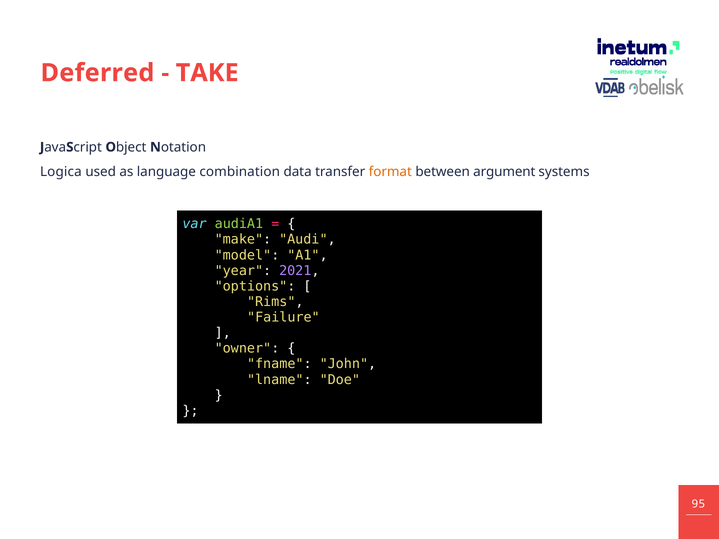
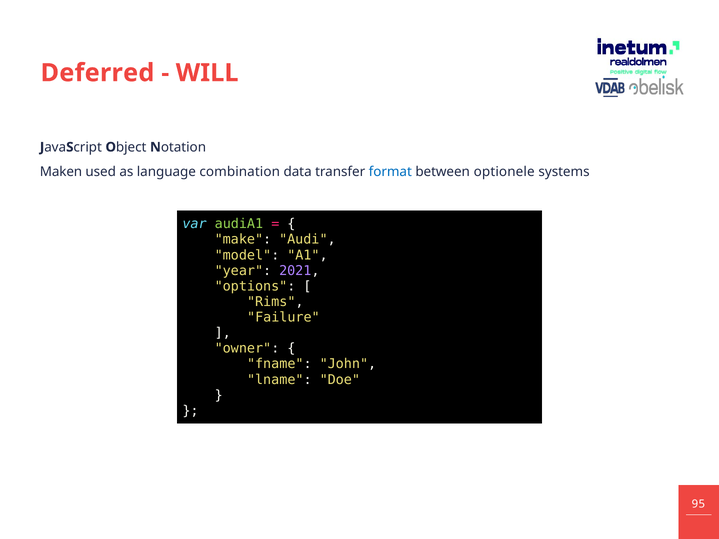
TAKE: TAKE -> WILL
Logica: Logica -> Maken
format colour: orange -> blue
argument: argument -> optionele
